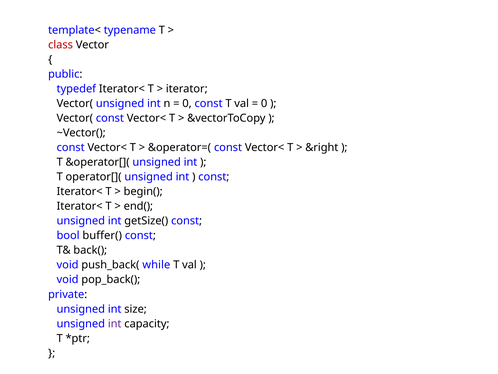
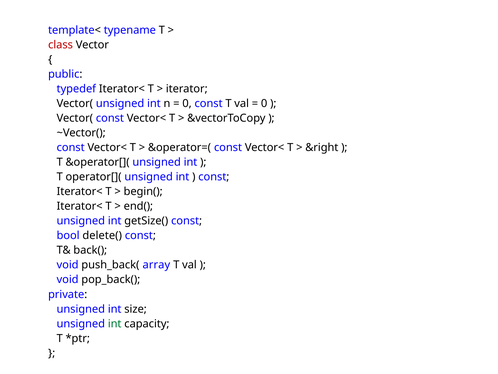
buffer(: buffer( -> delete(
while: while -> array
int at (115, 323) colour: purple -> green
